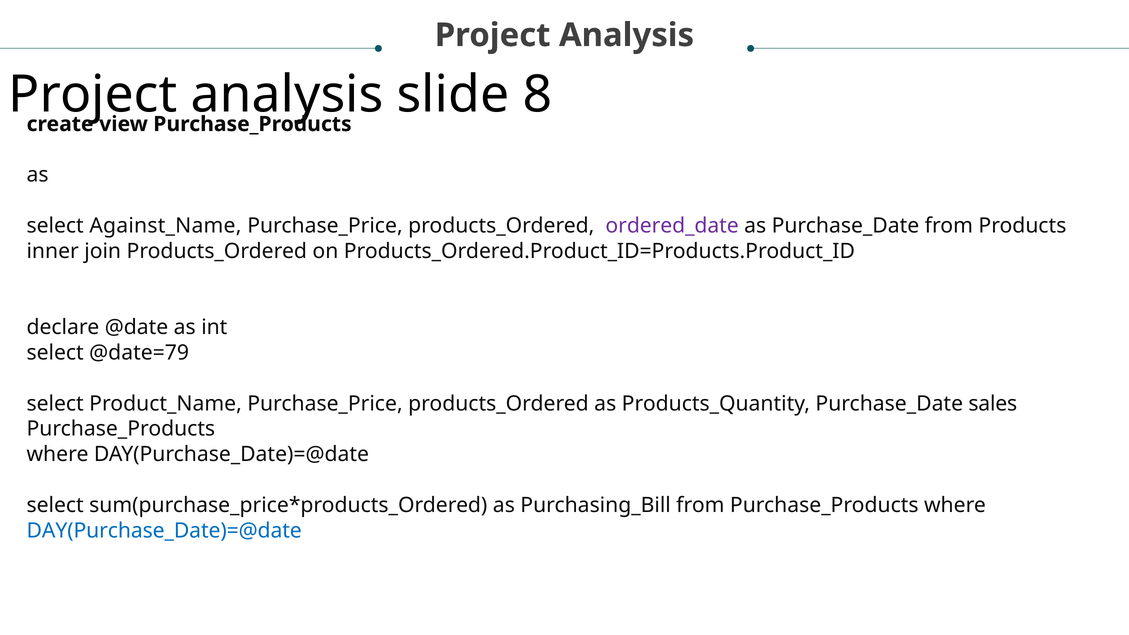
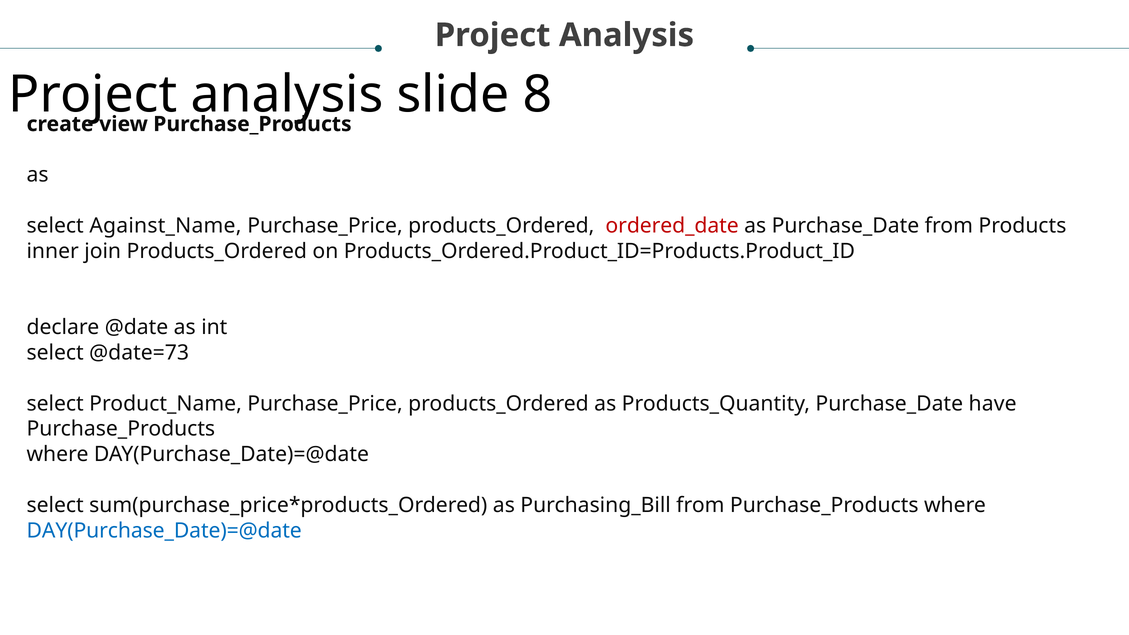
ordered_date colour: purple -> red
@date=79: @date=79 -> @date=73
sales: sales -> have
